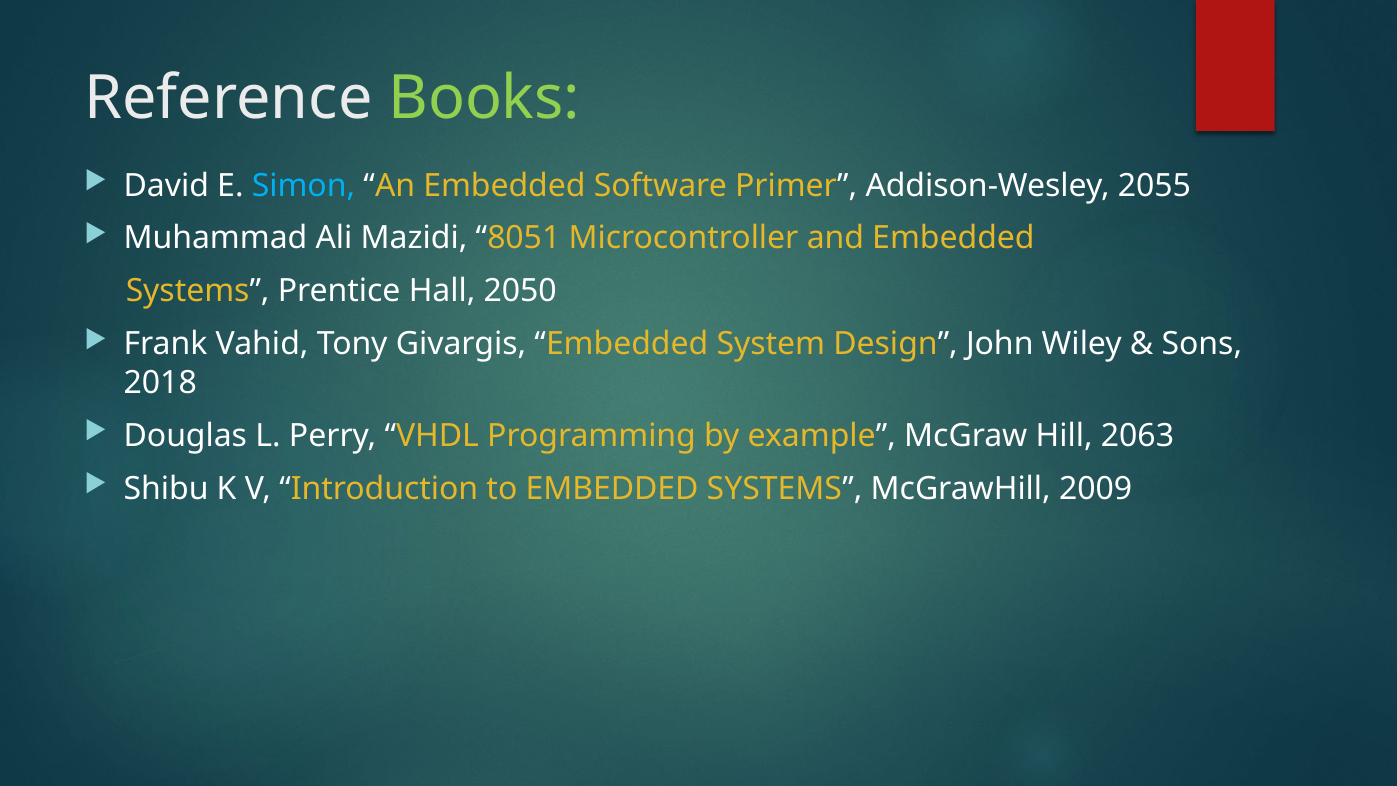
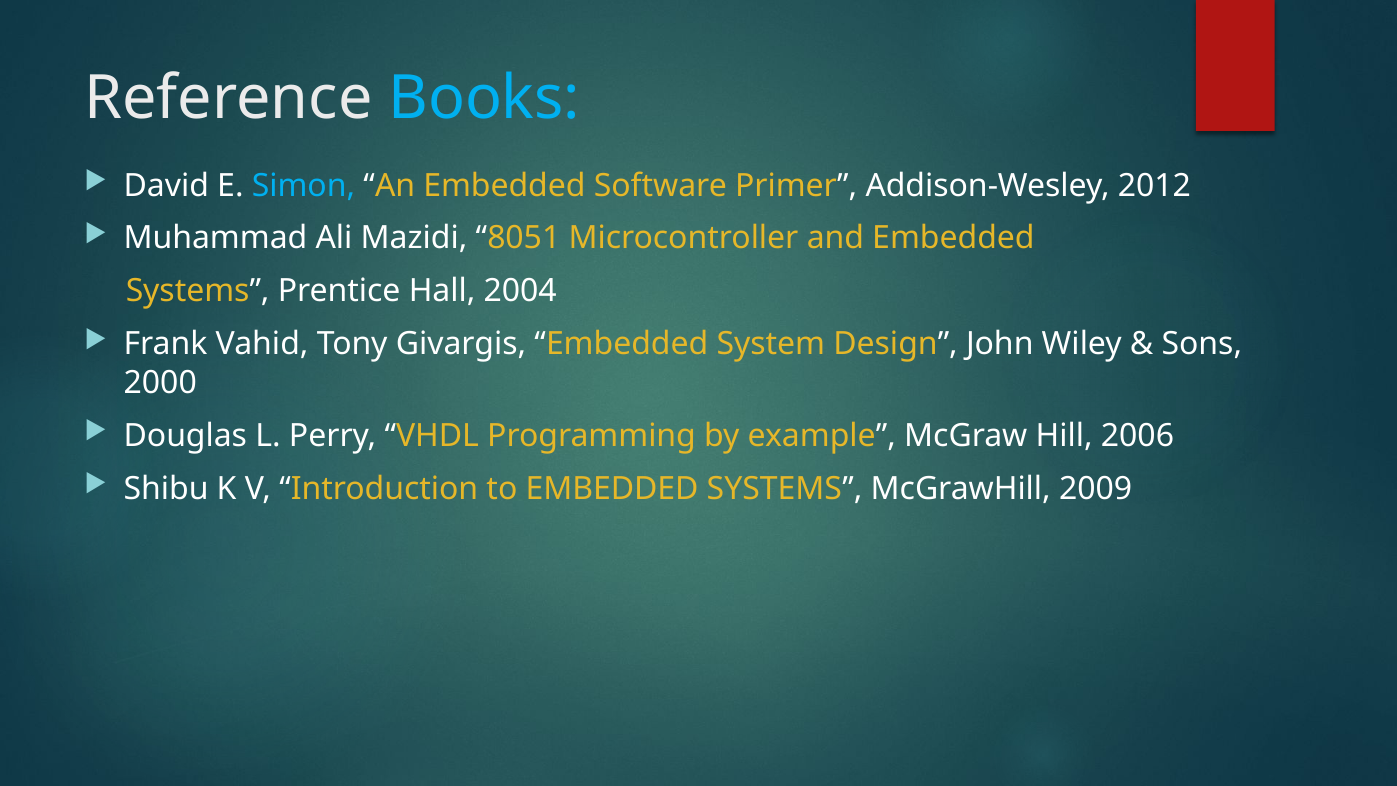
Books colour: light green -> light blue
2055: 2055 -> 2012
2050: 2050 -> 2004
2018: 2018 -> 2000
2063: 2063 -> 2006
